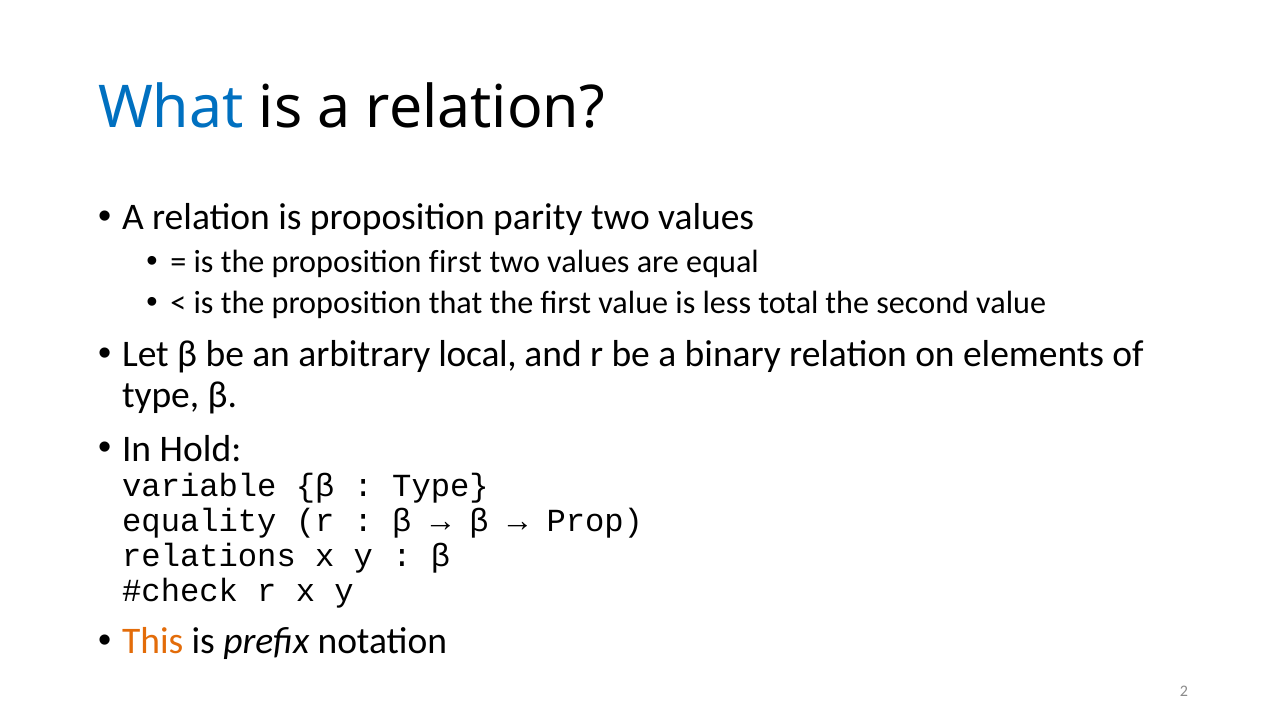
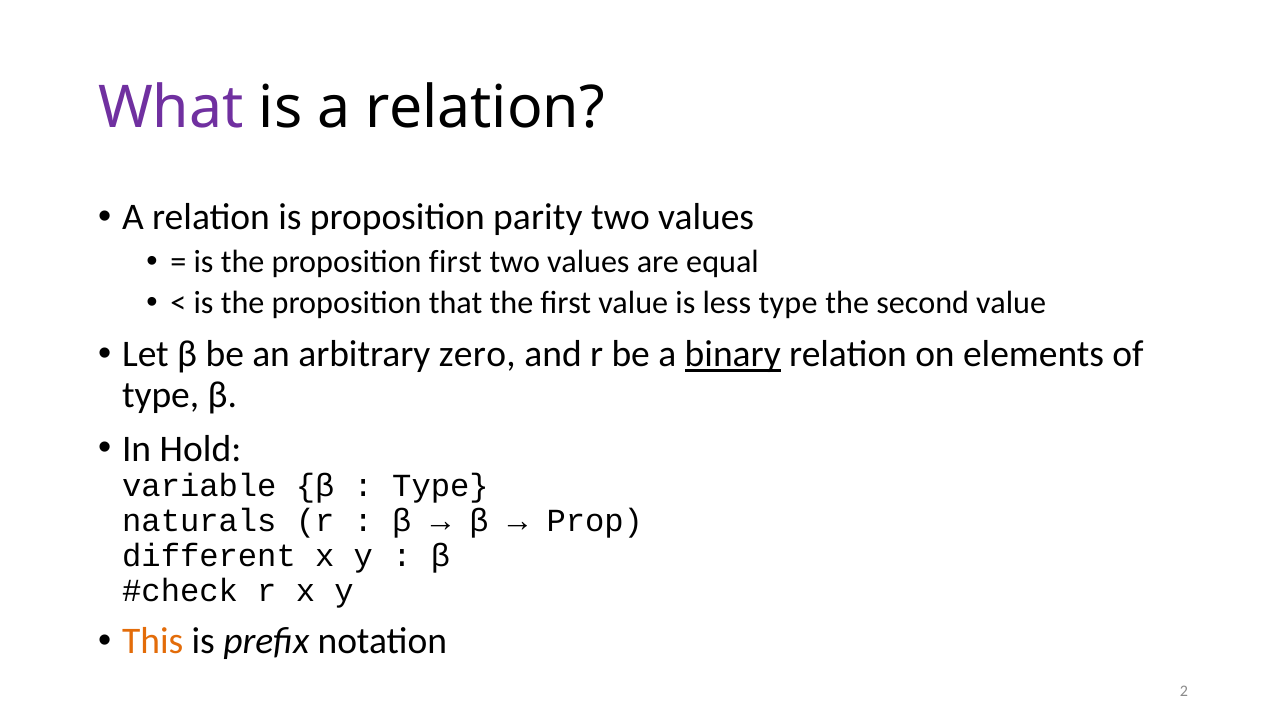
What colour: blue -> purple
less total: total -> type
local: local -> zero
binary underline: none -> present
equality: equality -> naturals
relations: relations -> different
